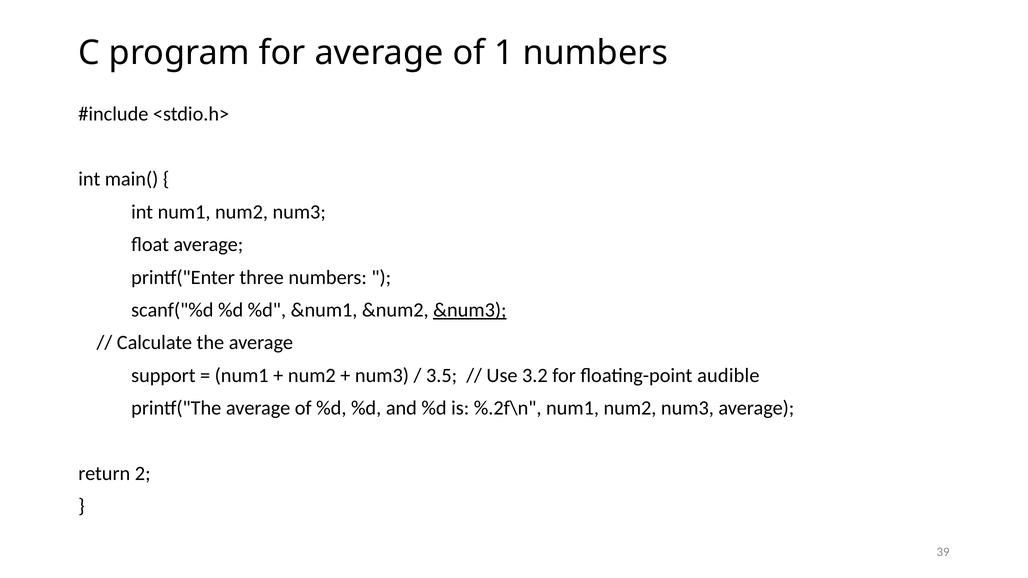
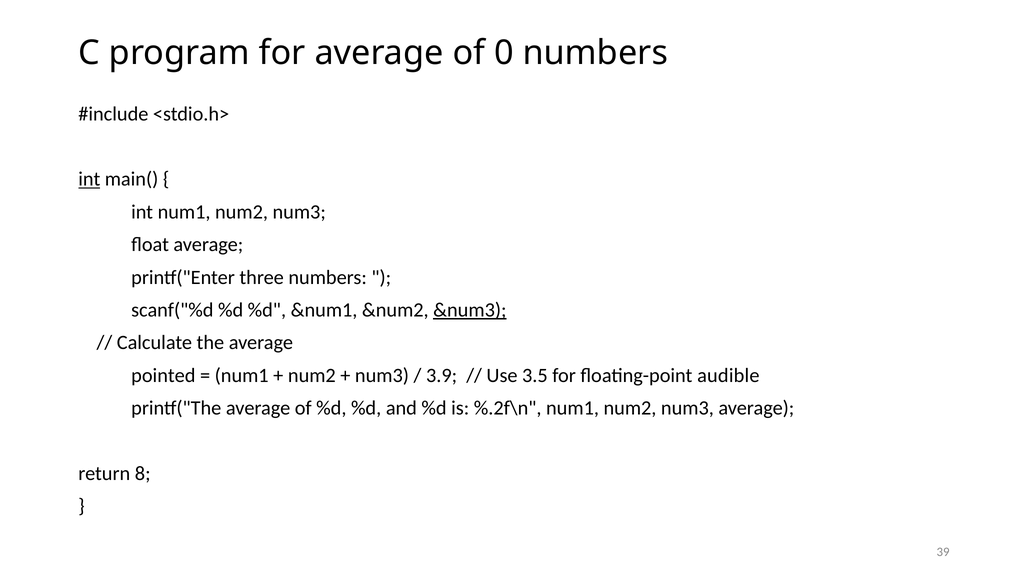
1: 1 -> 0
int at (89, 179) underline: none -> present
support: support -> pointed
3.5: 3.5 -> 3.9
3.2: 3.2 -> 3.5
2: 2 -> 8
